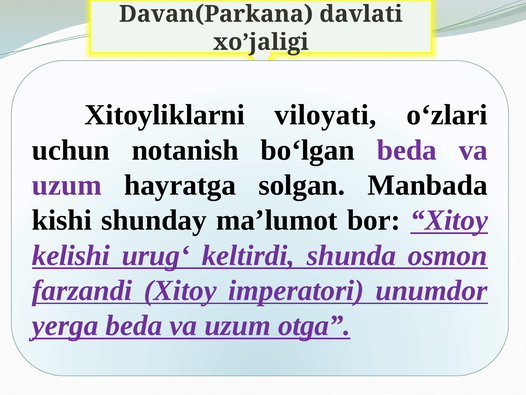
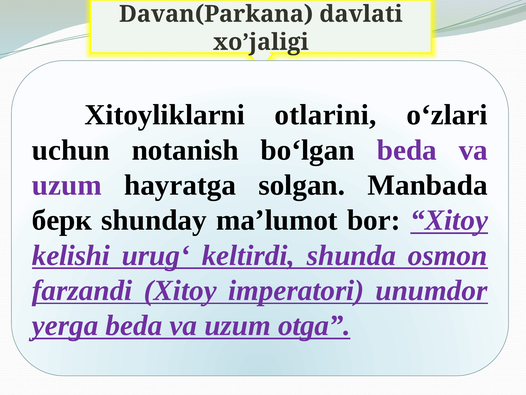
viloyati: viloyati -> otlarini
kishi: kishi -> берк
